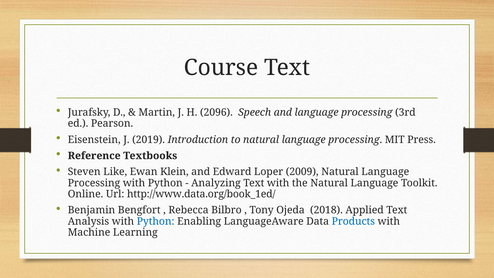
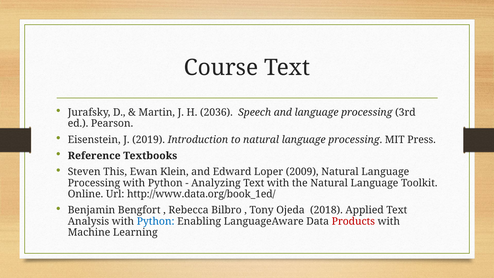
2096: 2096 -> 2036
Like: Like -> This
Products colour: blue -> red
